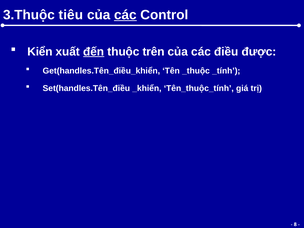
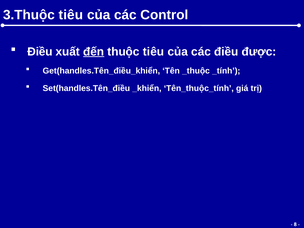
các at (125, 15) underline: present -> none
Kiển at (40, 52): Kiển -> Điều
thuộc trên: trên -> tiêu
